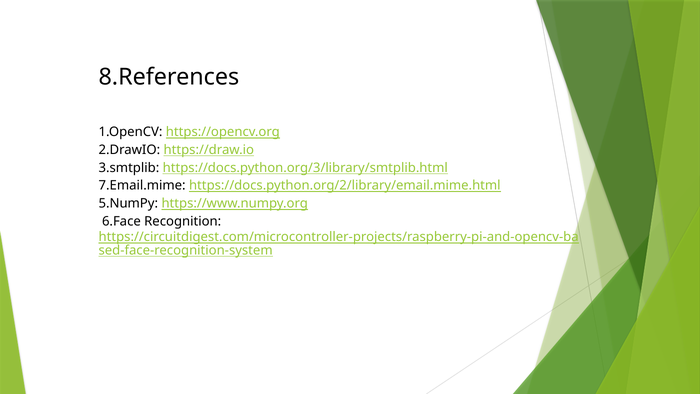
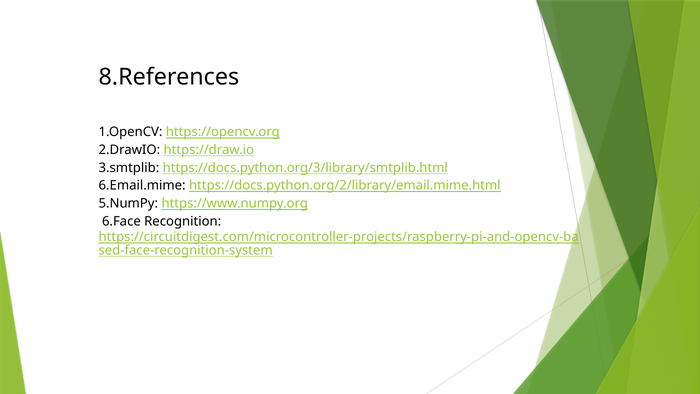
7.Email.mime: 7.Email.mime -> 6.Email.mime
